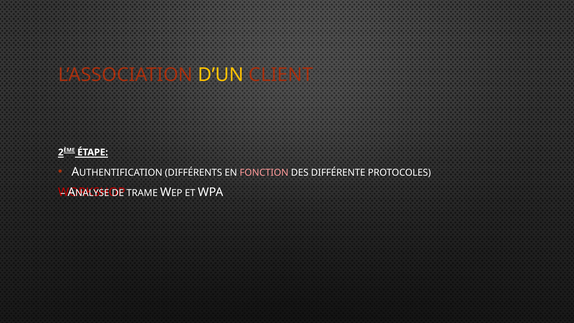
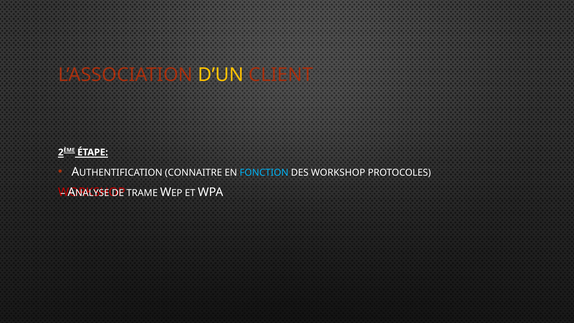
DIFFÉRENTS: DIFFÉRENTS -> CONNAITRE
FONCTION colour: pink -> light blue
DES DIFFÉRENTE: DIFFÉRENTE -> WORKSHOP
